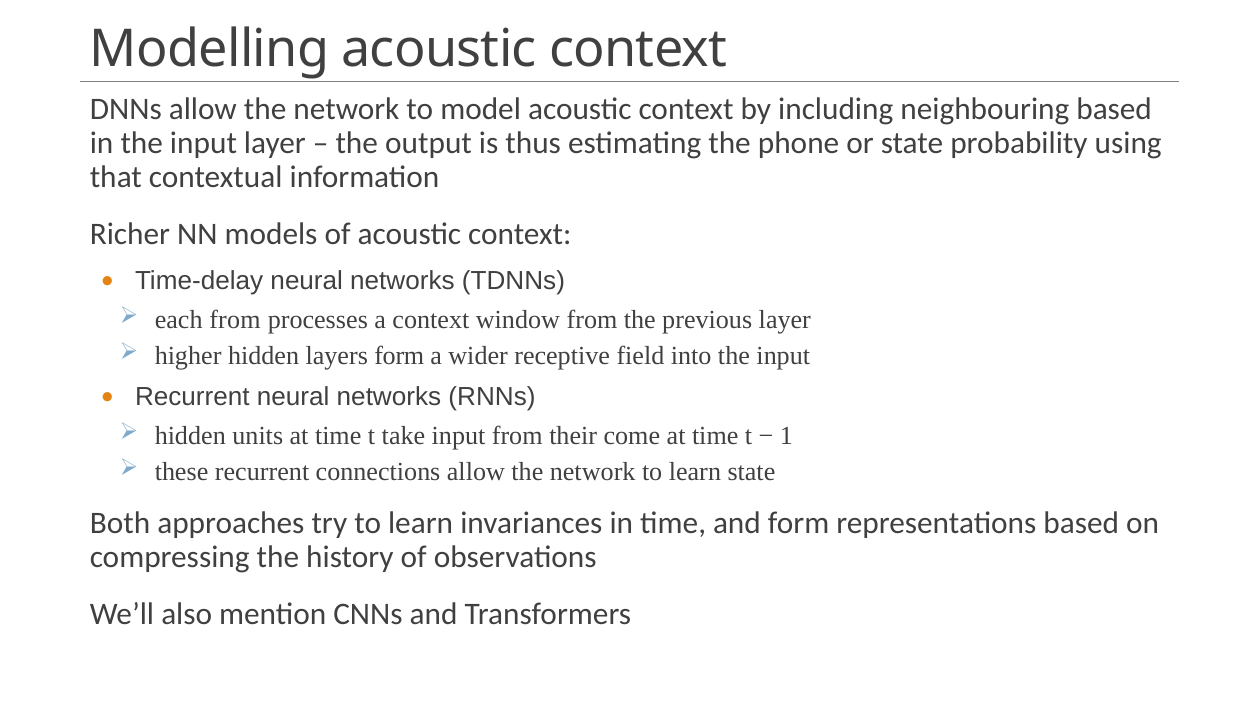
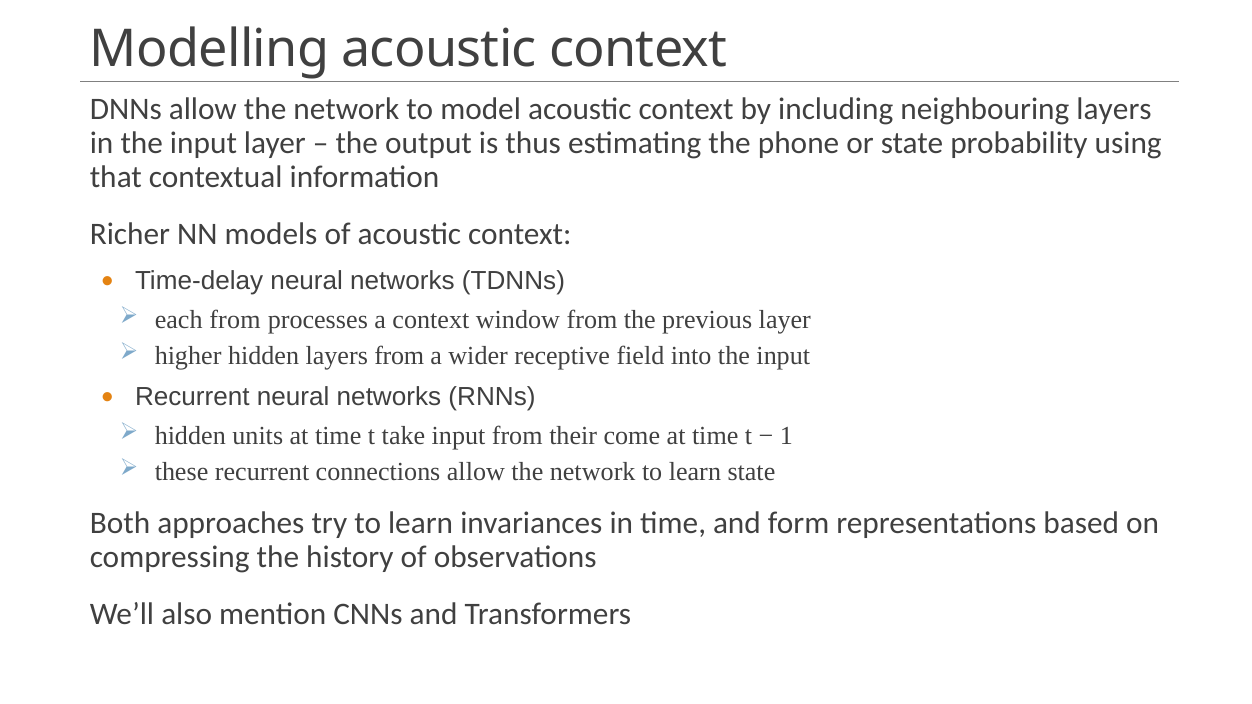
neighbouring based: based -> layers
layers form: form -> from
